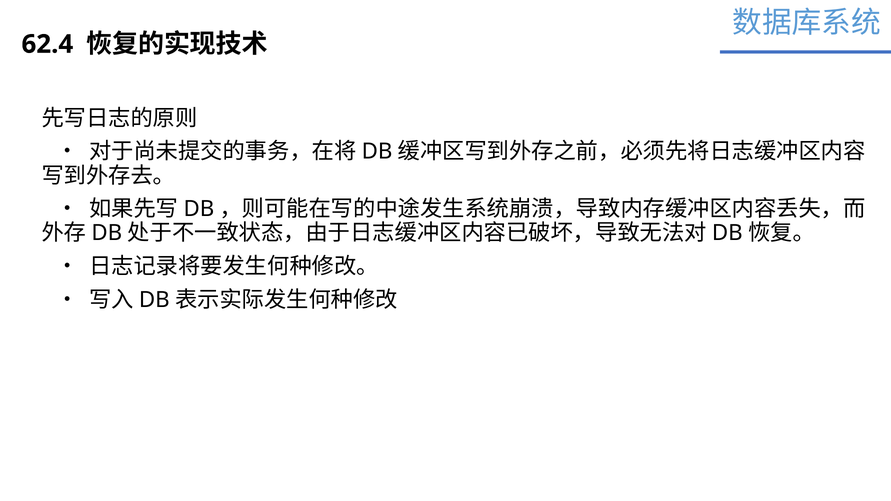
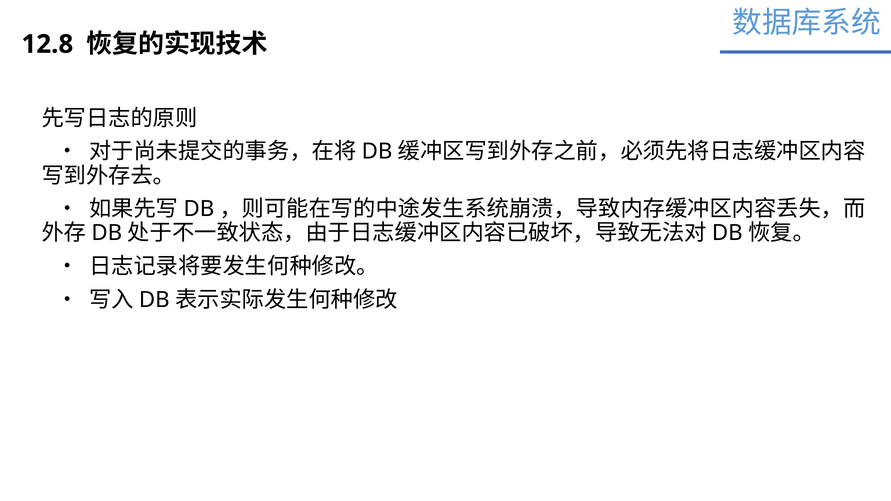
62.4: 62.4 -> 12.8
